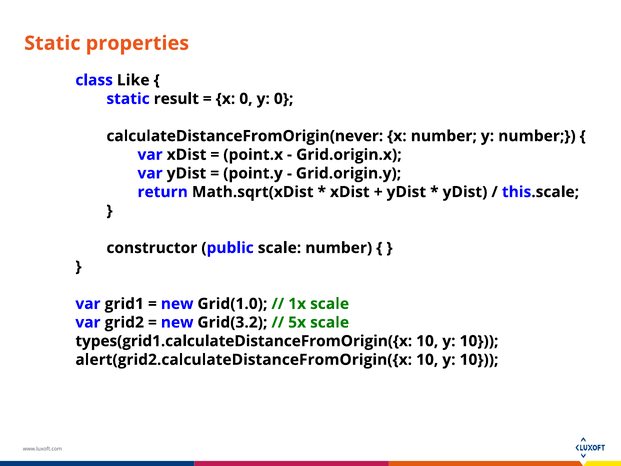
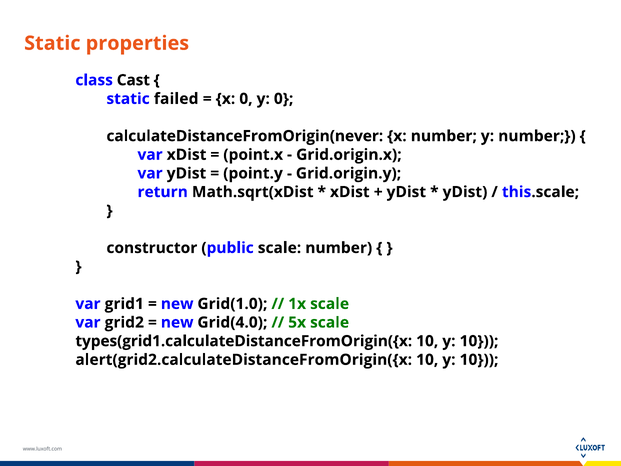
Like: Like -> Cast
result: result -> failed
Grid(3.2: Grid(3.2 -> Grid(4.0
